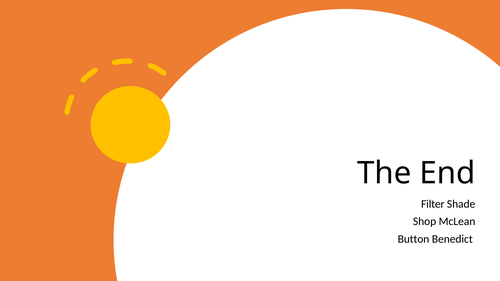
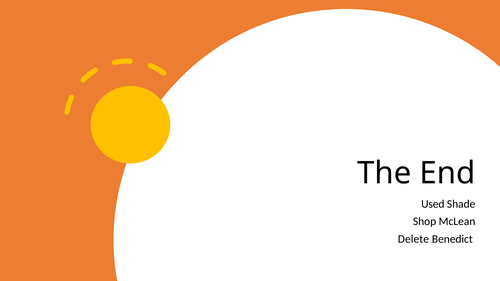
Filter: Filter -> Used
Button: Button -> Delete
